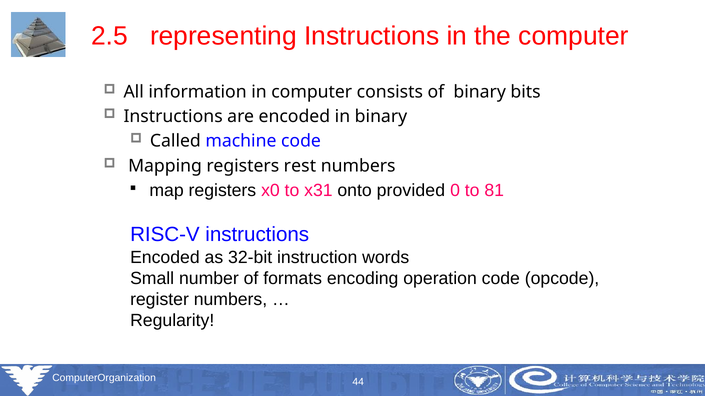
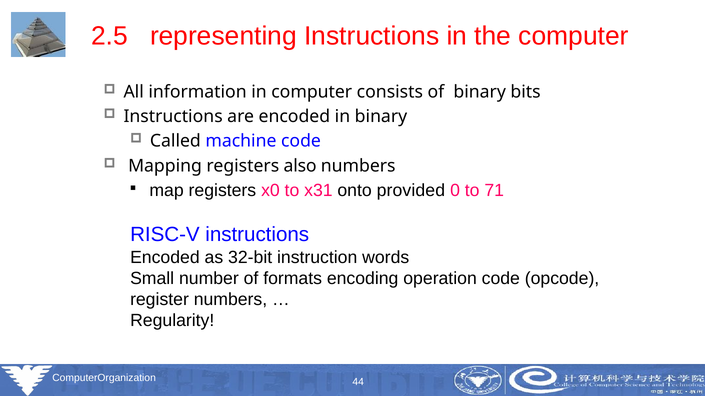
rest: rest -> also
81: 81 -> 71
